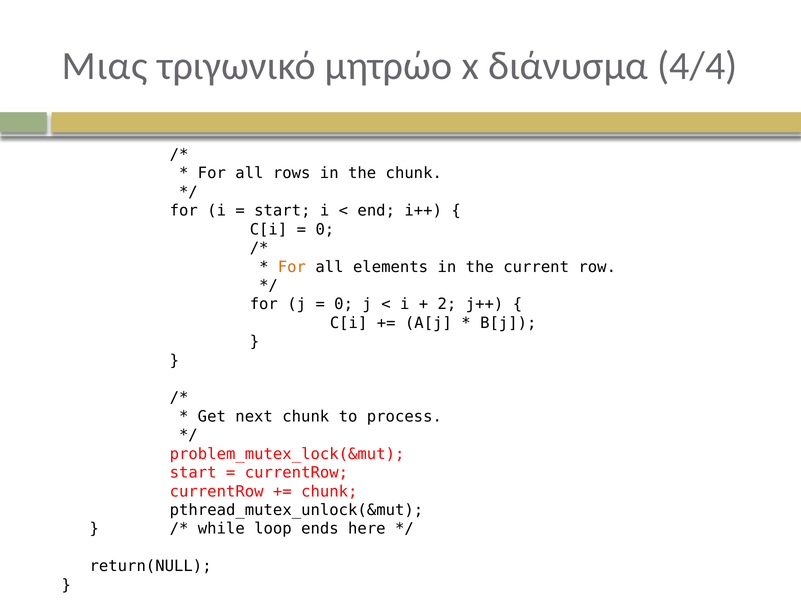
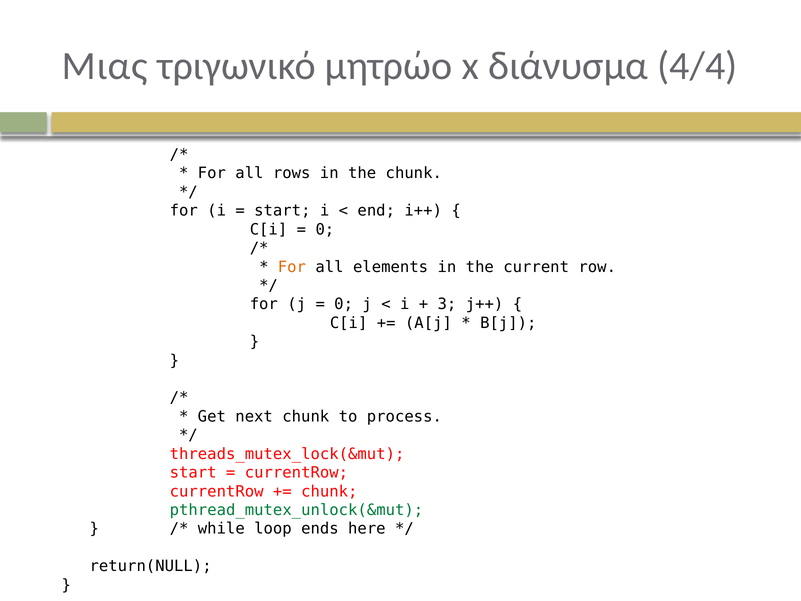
2: 2 -> 3
problem_mutex_lock(&mut: problem_mutex_lock(&mut -> threads_mutex_lock(&mut
pthread_mutex_unlock(&mut colour: black -> green
